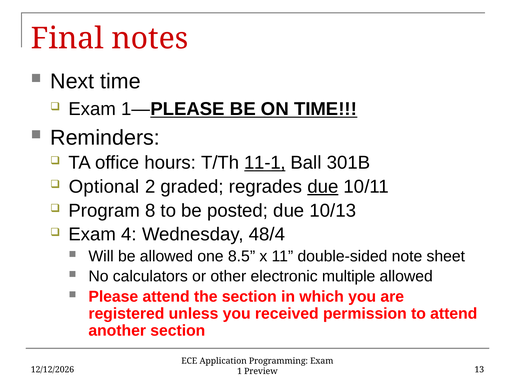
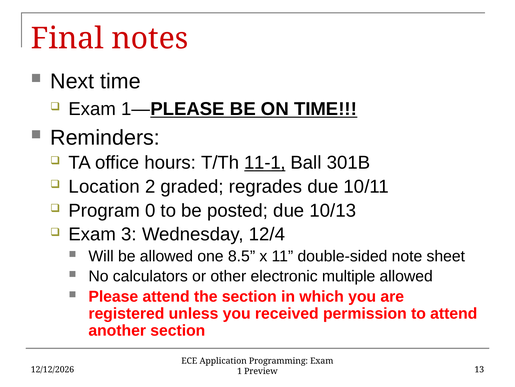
Optional: Optional -> Location
due at (323, 186) underline: present -> none
8: 8 -> 0
4: 4 -> 3
48/4: 48/4 -> 12/4
